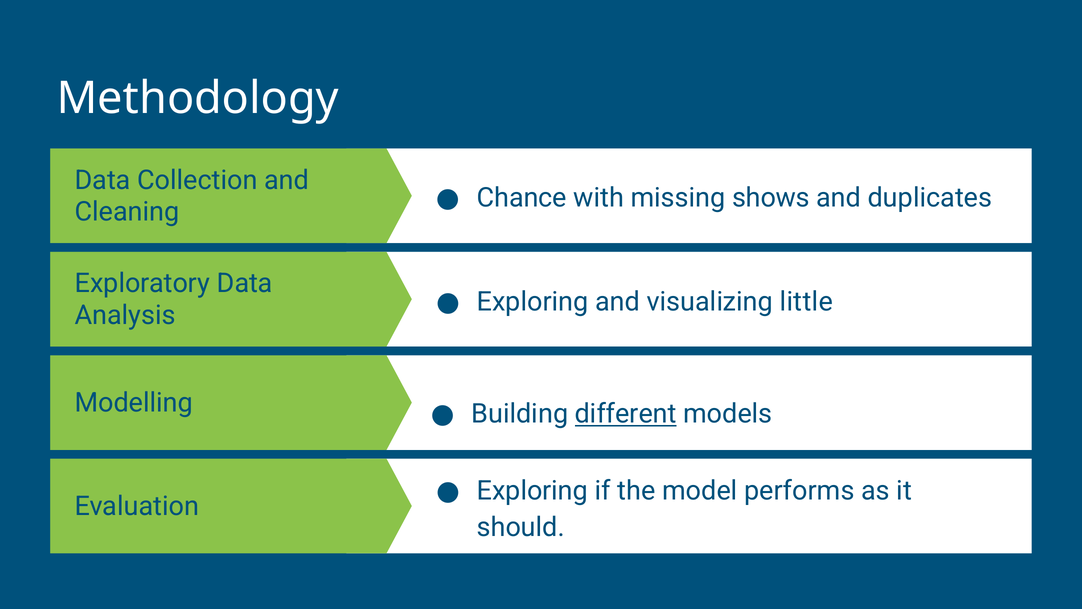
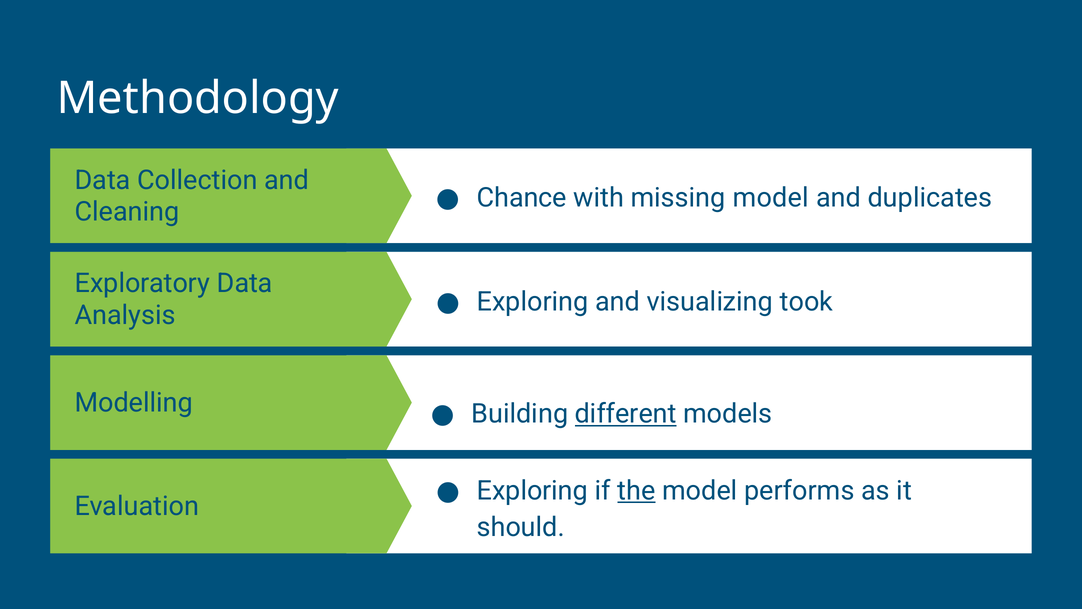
missing shows: shows -> model
little: little -> took
the underline: none -> present
